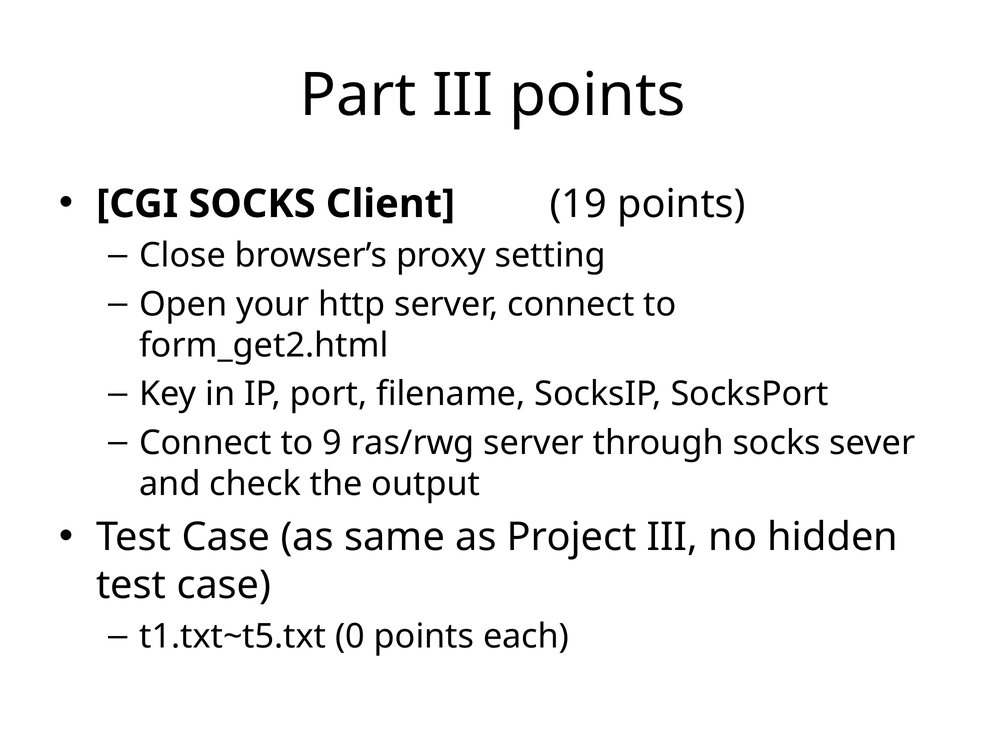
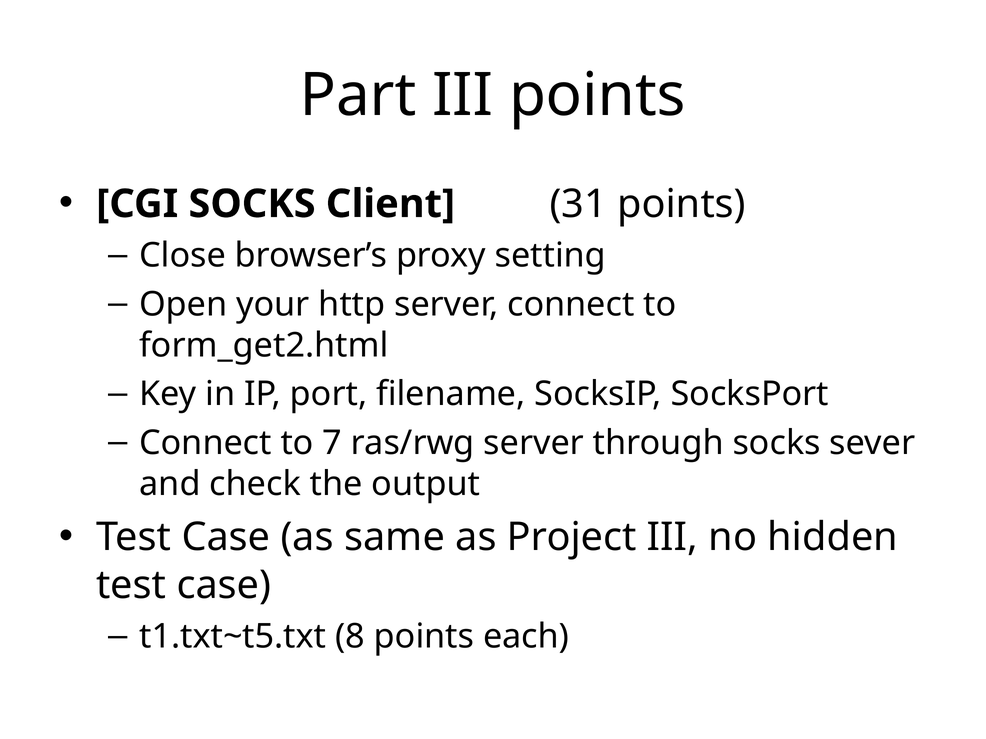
19: 19 -> 31
9: 9 -> 7
0: 0 -> 8
